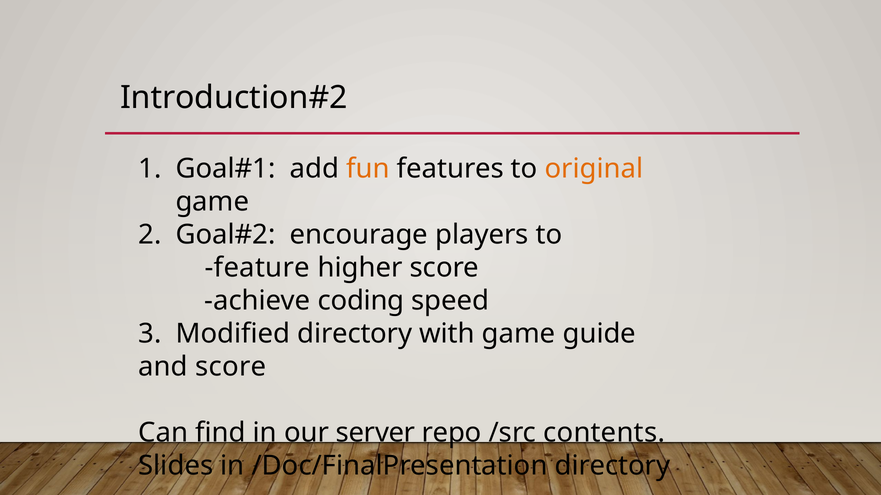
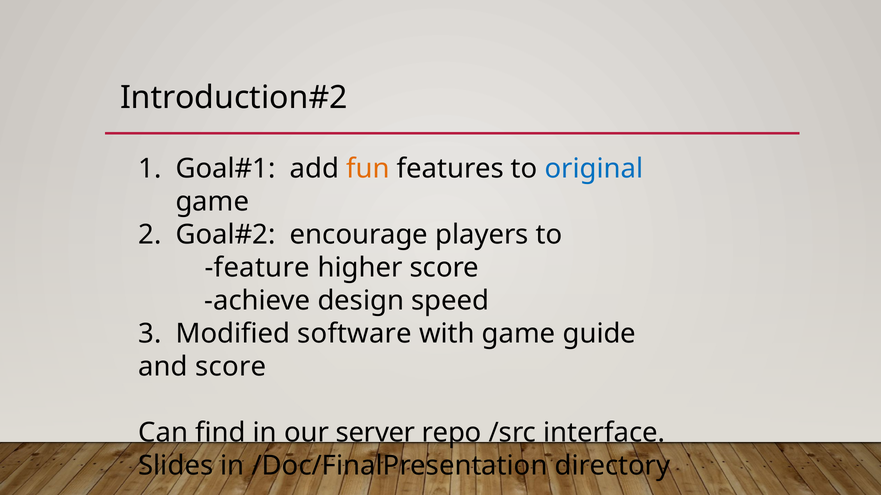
original colour: orange -> blue
coding: coding -> design
Modified directory: directory -> software
contents: contents -> interface
